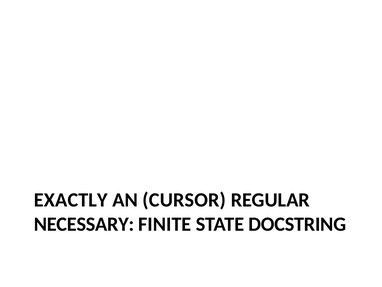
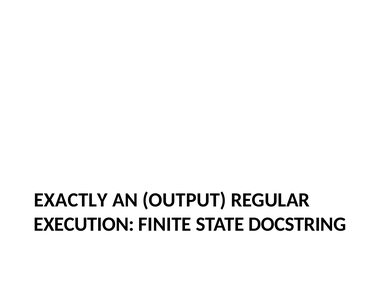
CURSOR: CURSOR -> OUTPUT
NECESSARY: NECESSARY -> EXECUTION
